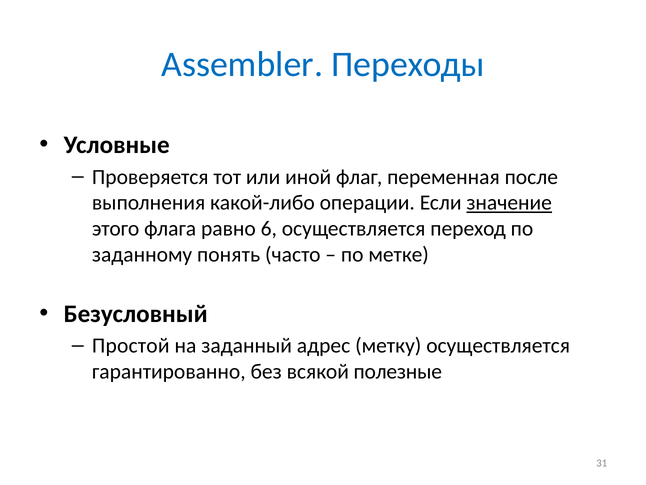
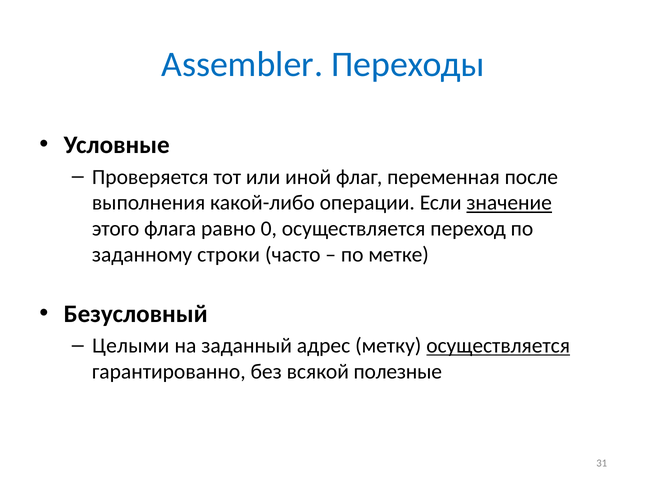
6: 6 -> 0
понять: понять -> строки
Простой: Простой -> Целыми
осуществляется at (498, 345) underline: none -> present
